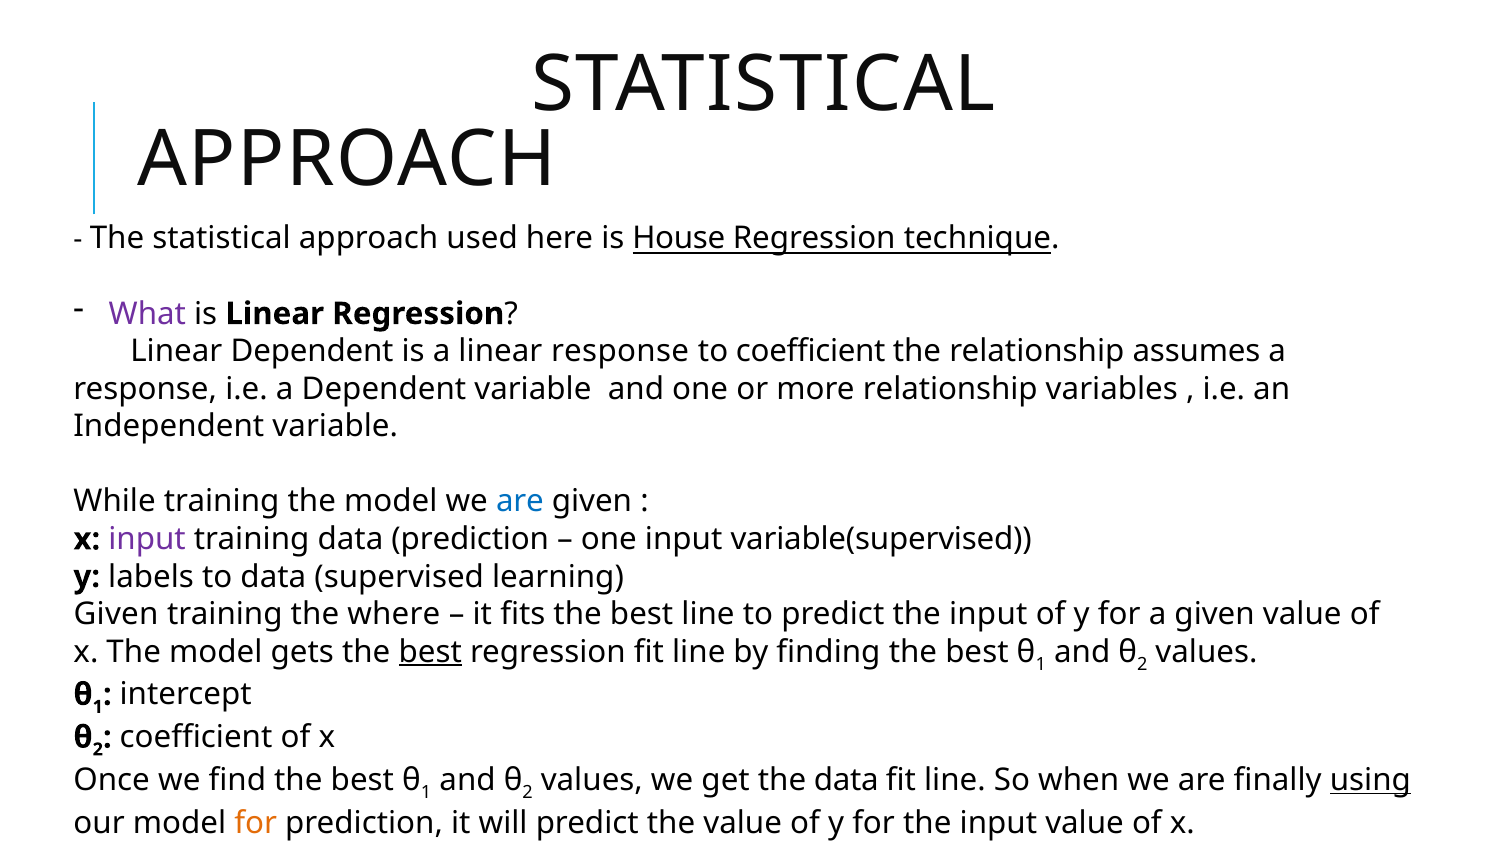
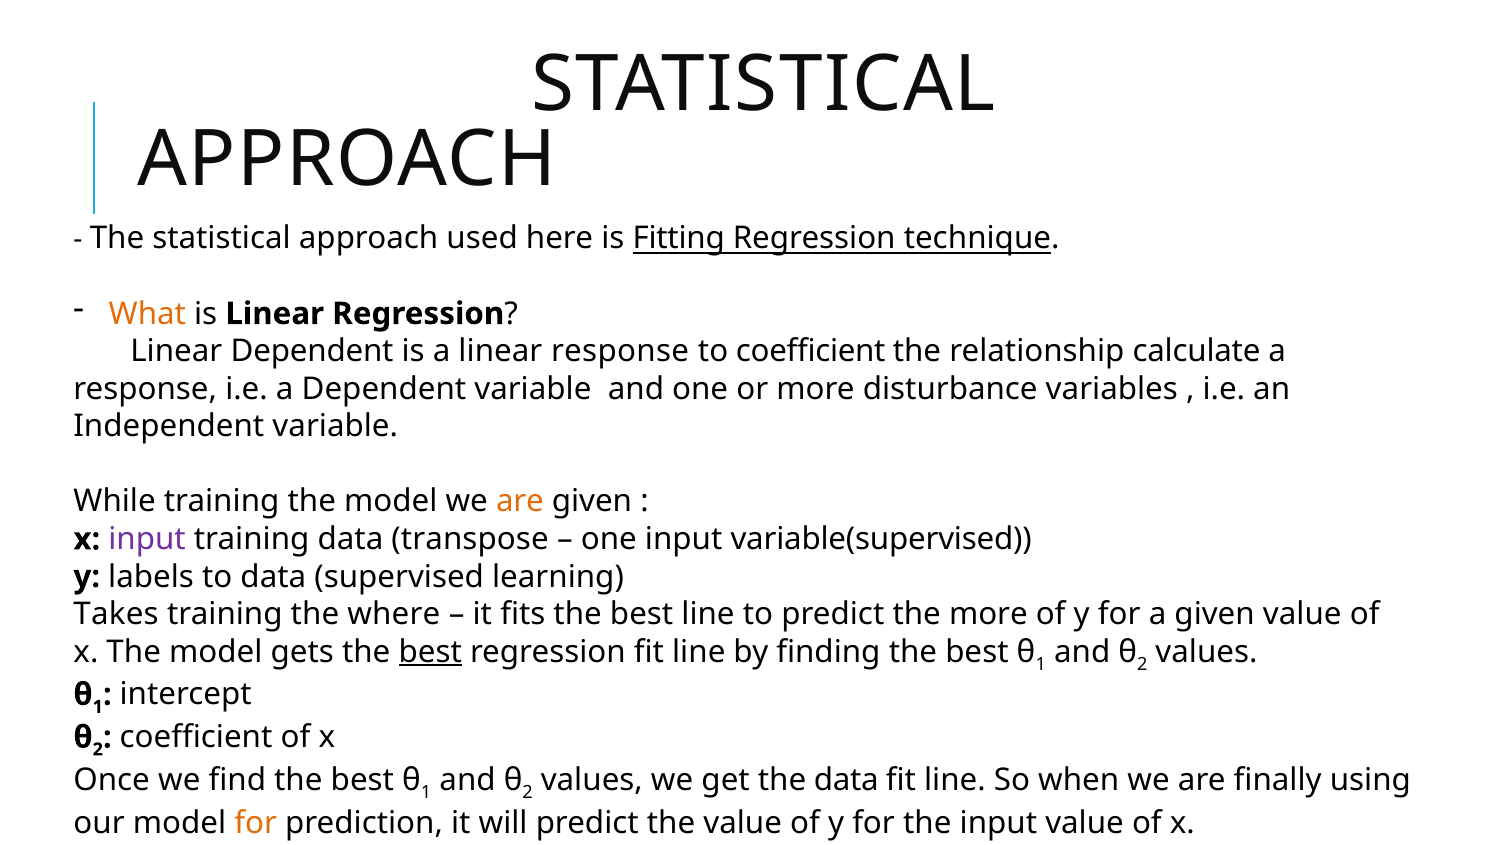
House: House -> Fitting
What colour: purple -> orange
assumes: assumes -> calculate
more relationship: relationship -> disturbance
are at (520, 502) colour: blue -> orange
data prediction: prediction -> transpose
Given at (116, 614): Given -> Takes
predict the input: input -> more
using underline: present -> none
